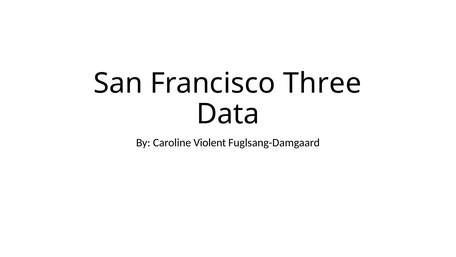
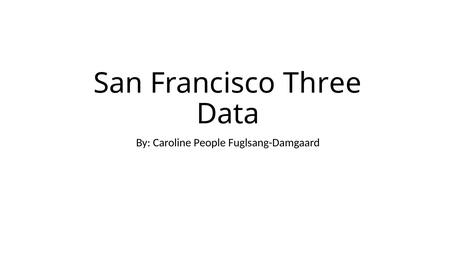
Violent: Violent -> People
